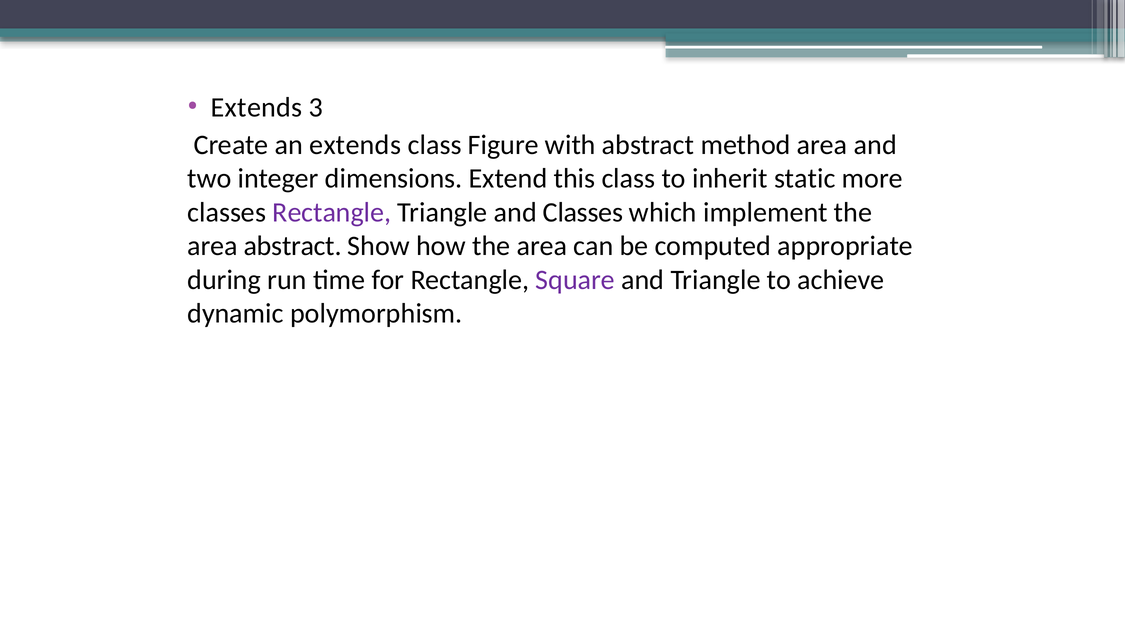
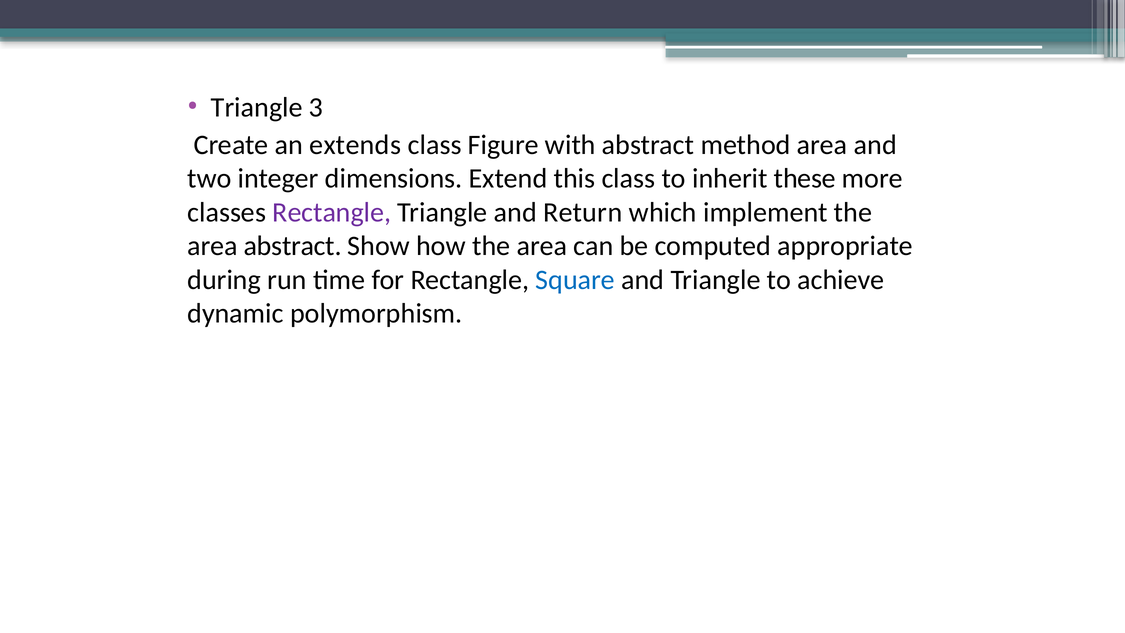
Extends at (257, 107): Extends -> Triangle
static: static -> these
and Classes: Classes -> Return
Square colour: purple -> blue
